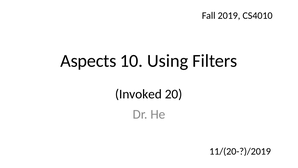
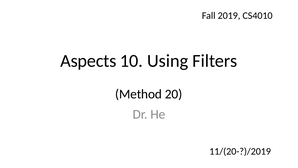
Invoked: Invoked -> Method
